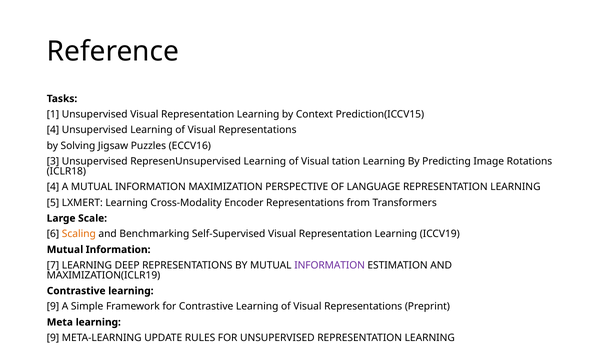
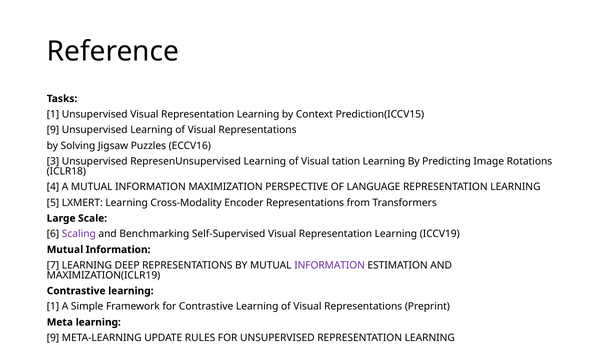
4 at (53, 130): 4 -> 9
Scaling colour: orange -> purple
9 at (53, 306): 9 -> 1
